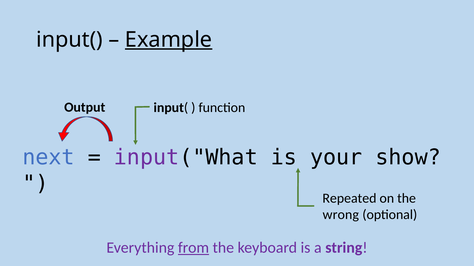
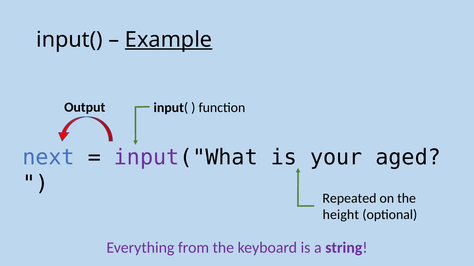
show: show -> aged
wrong: wrong -> height
from underline: present -> none
